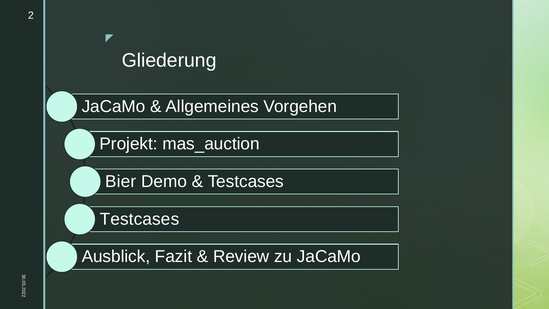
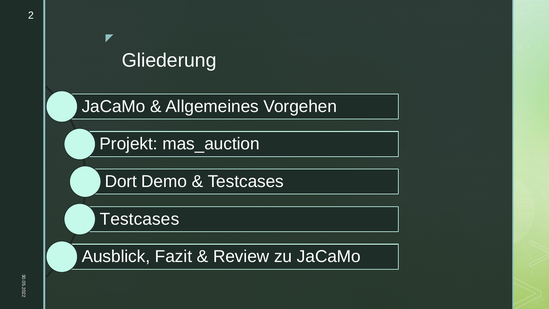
Bier: Bier -> Dort
